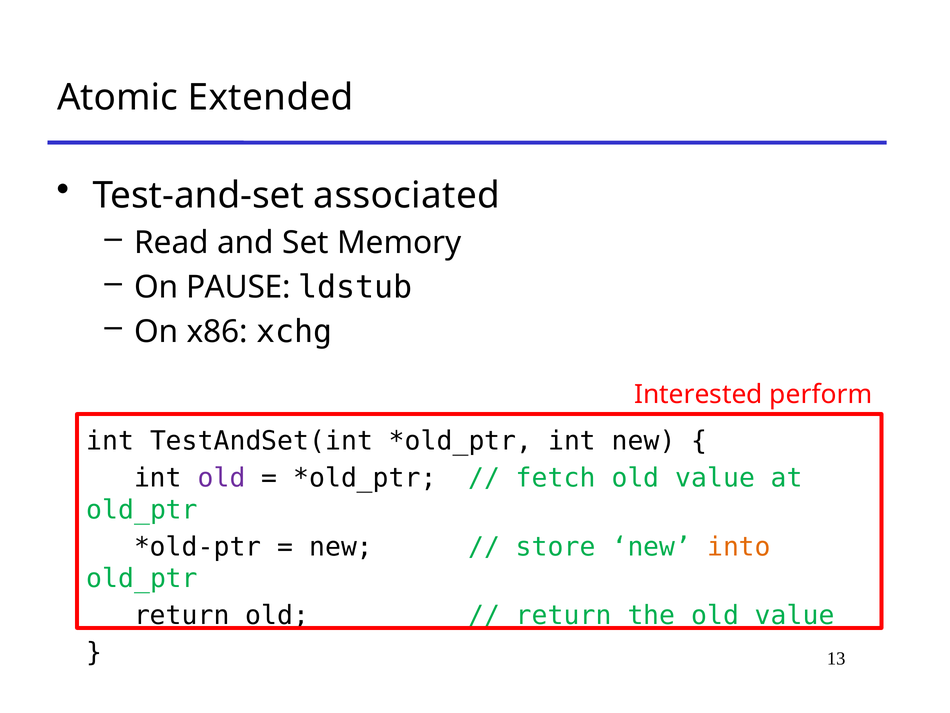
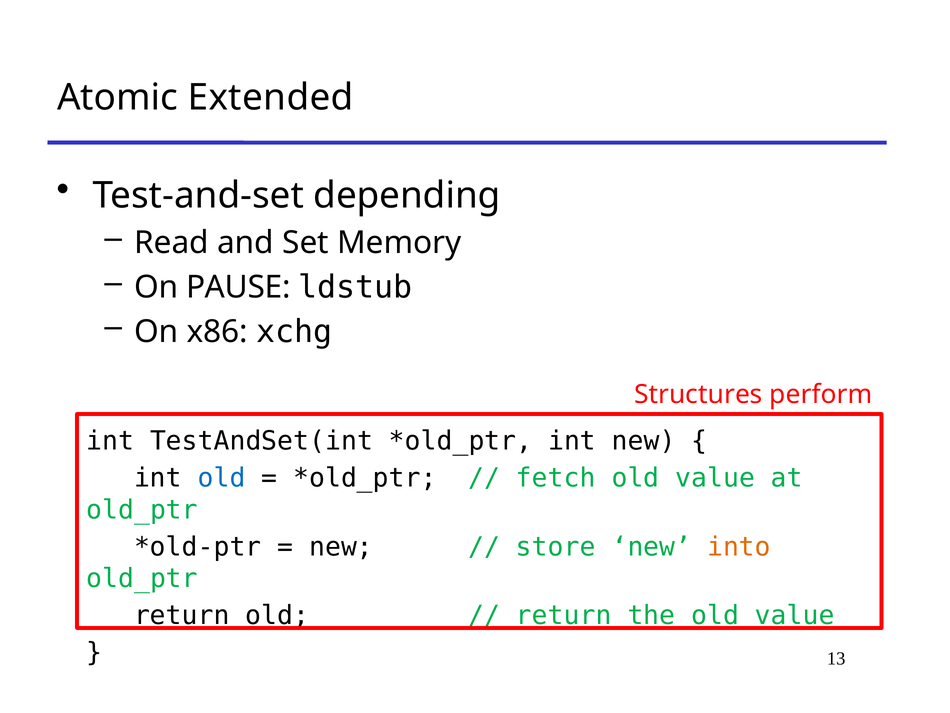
associated: associated -> depending
Interested: Interested -> Structures
old at (222, 478) colour: purple -> blue
